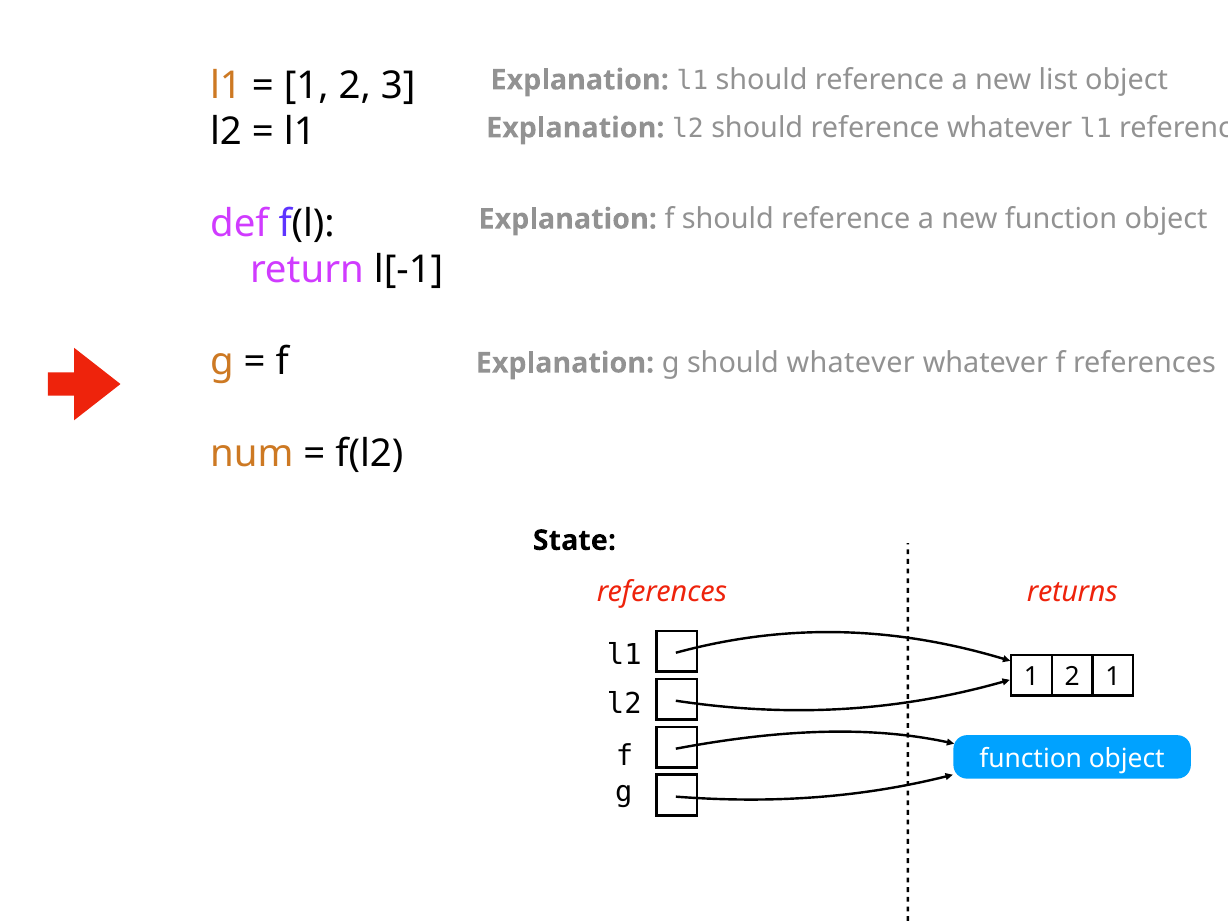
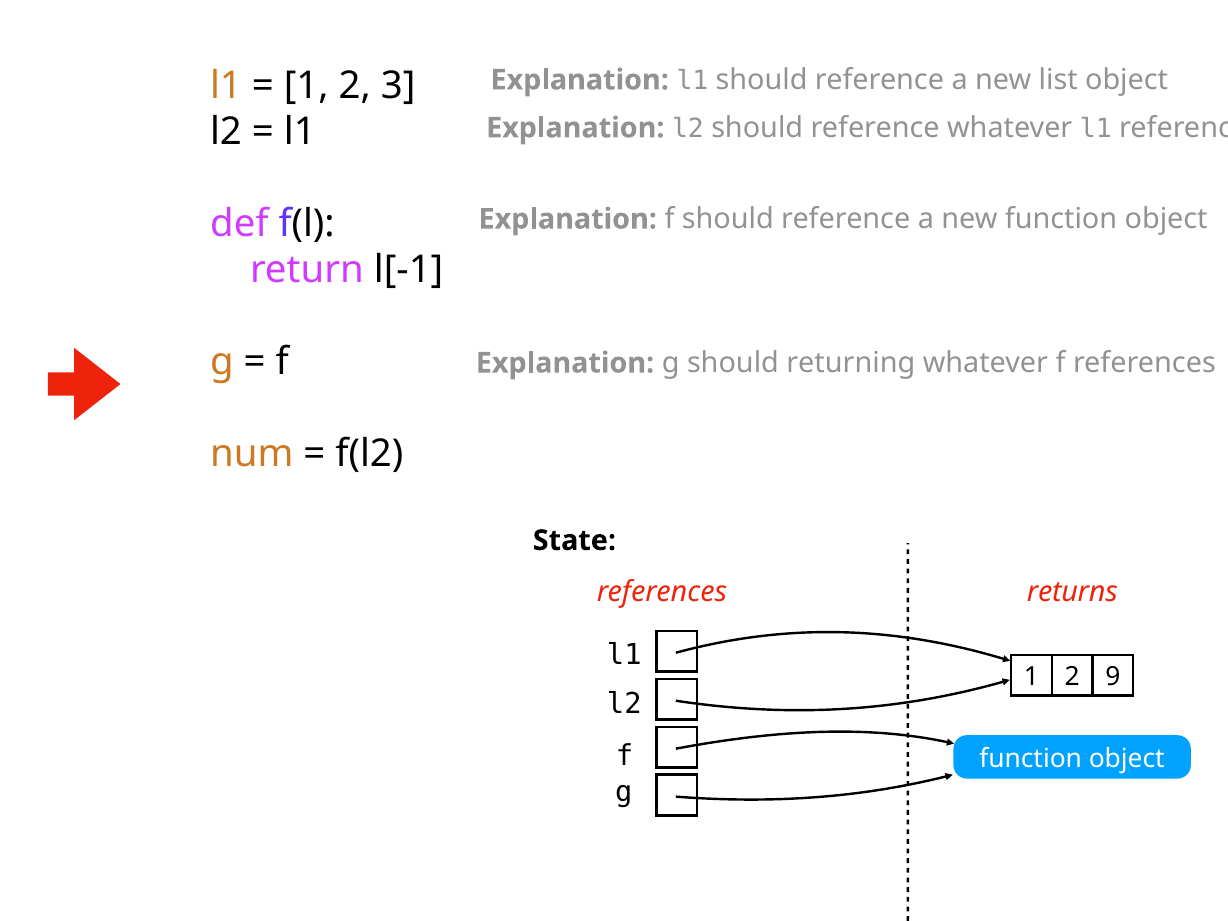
should whatever: whatever -> returning
2 1: 1 -> 9
